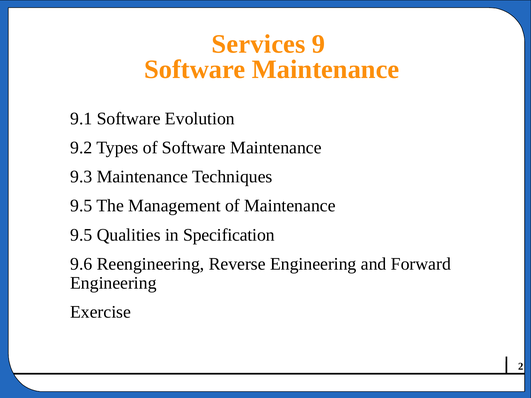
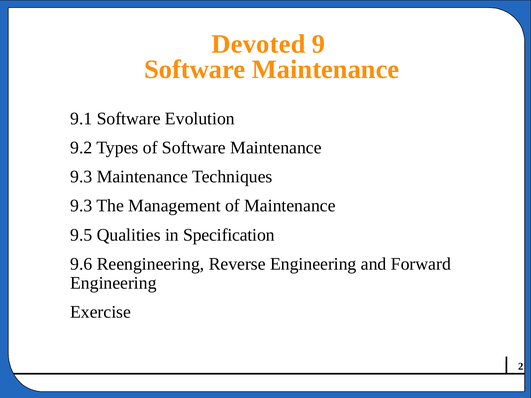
Services: Services -> Devoted
9.5 at (81, 206): 9.5 -> 9.3
